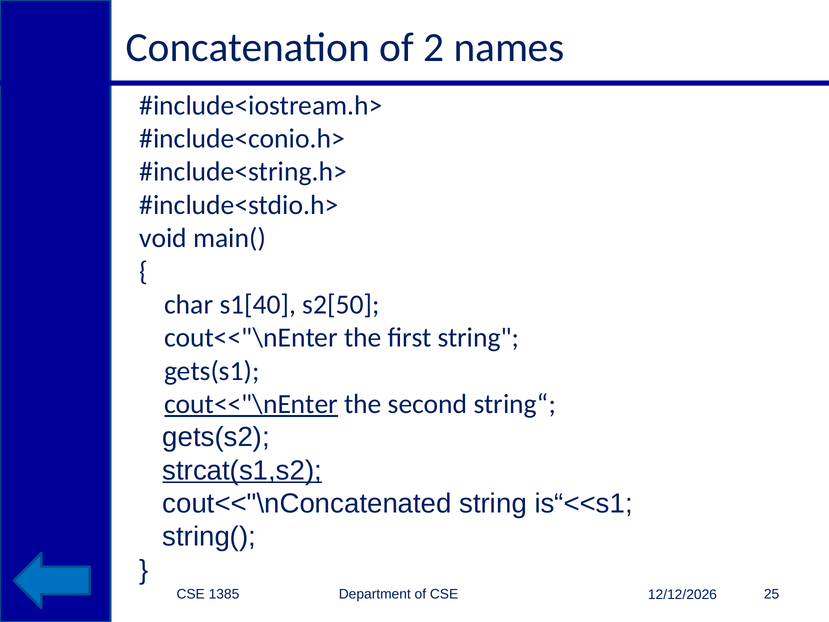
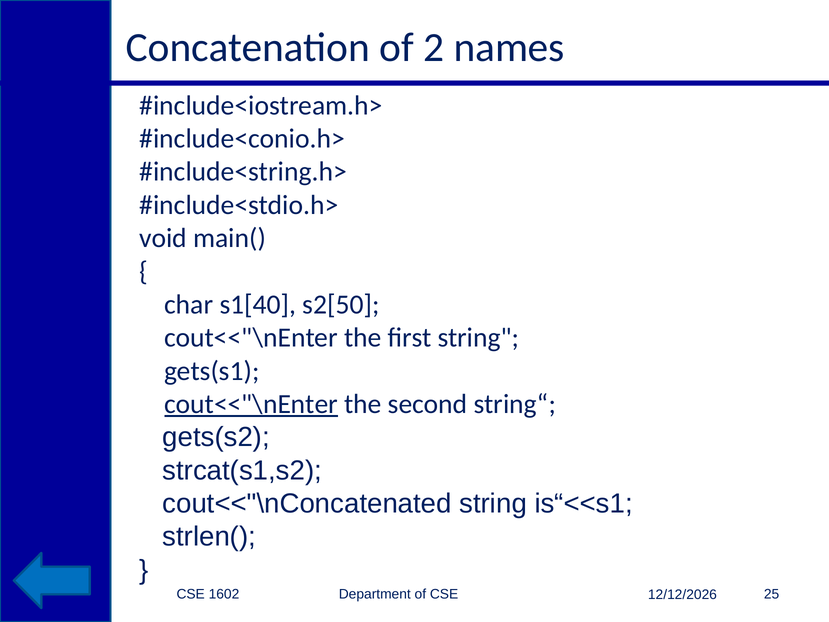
strcat(s1,s2 underline: present -> none
string(: string( -> strlen(
1385: 1385 -> 1602
